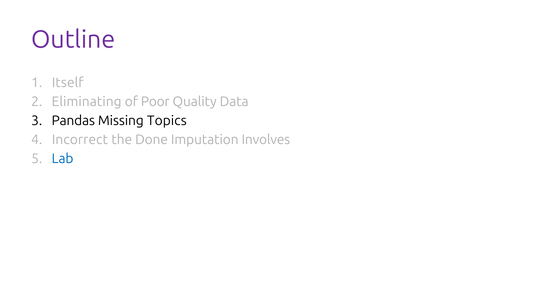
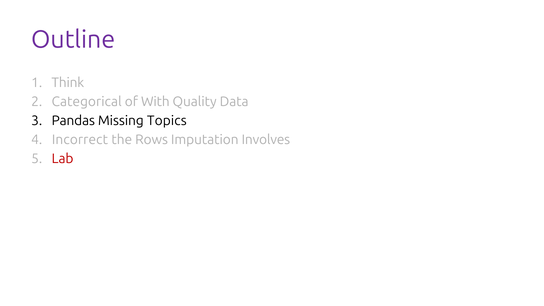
Itself: Itself -> Think
Eliminating: Eliminating -> Categorical
Poor: Poor -> With
Done: Done -> Rows
Lab colour: blue -> red
